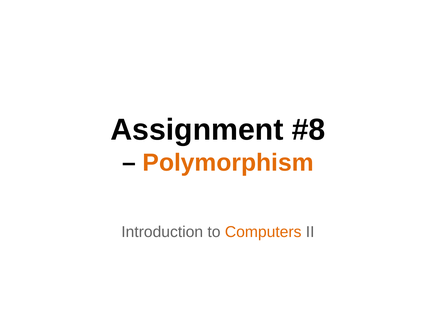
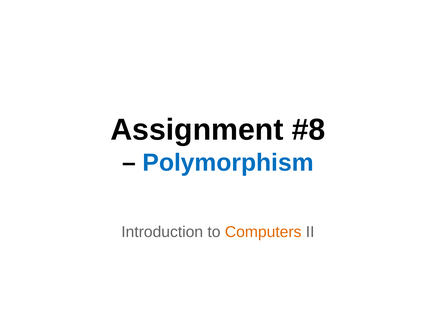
Polymorphism colour: orange -> blue
